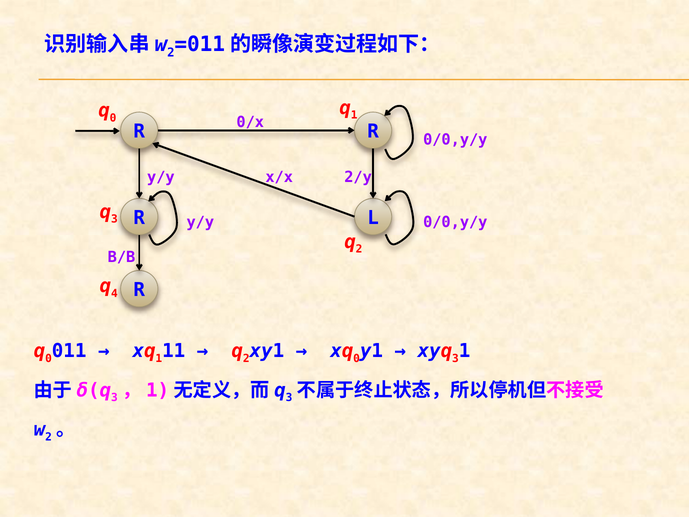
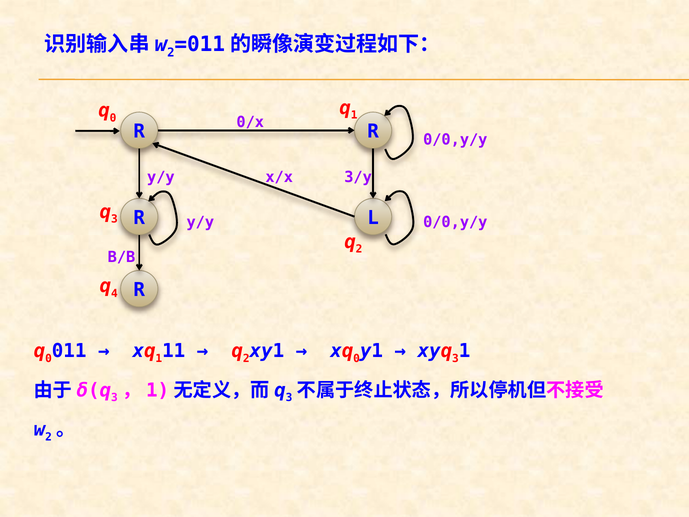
2/y: 2/y -> 3/y
